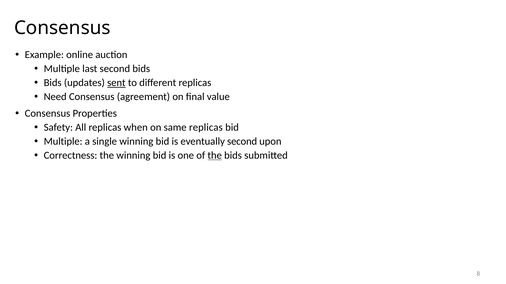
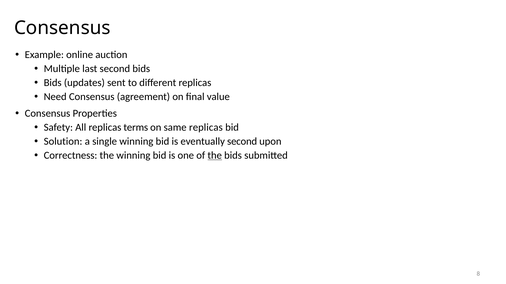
sent underline: present -> none
when: when -> terms
Multiple at (63, 142): Multiple -> Solution
